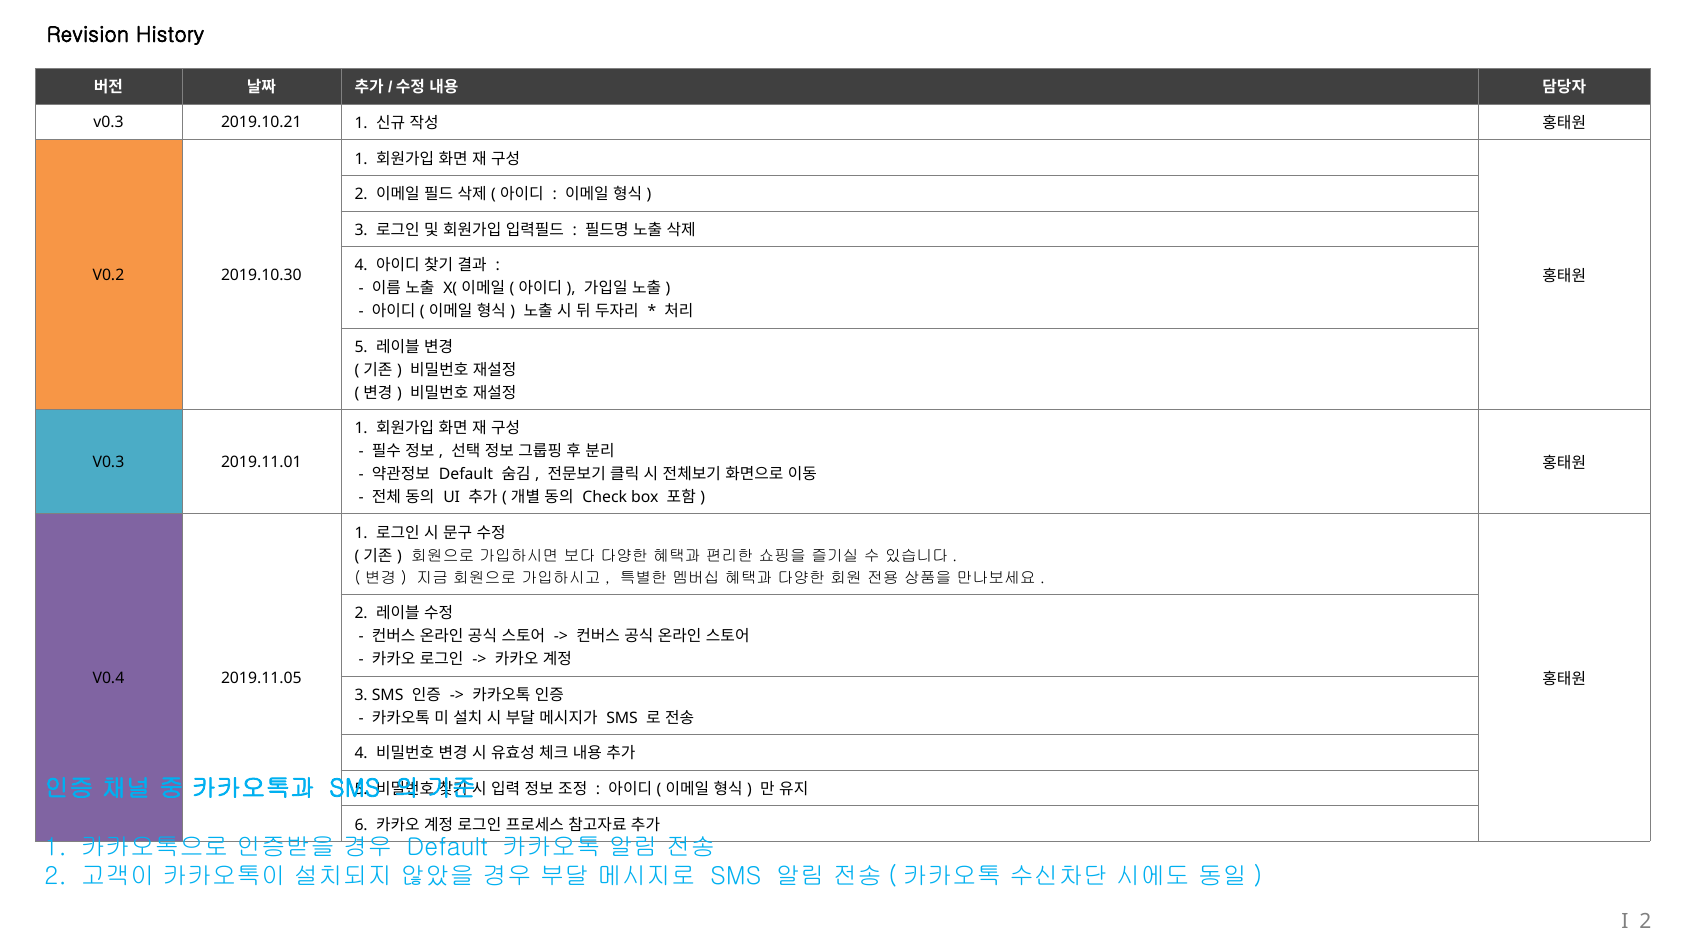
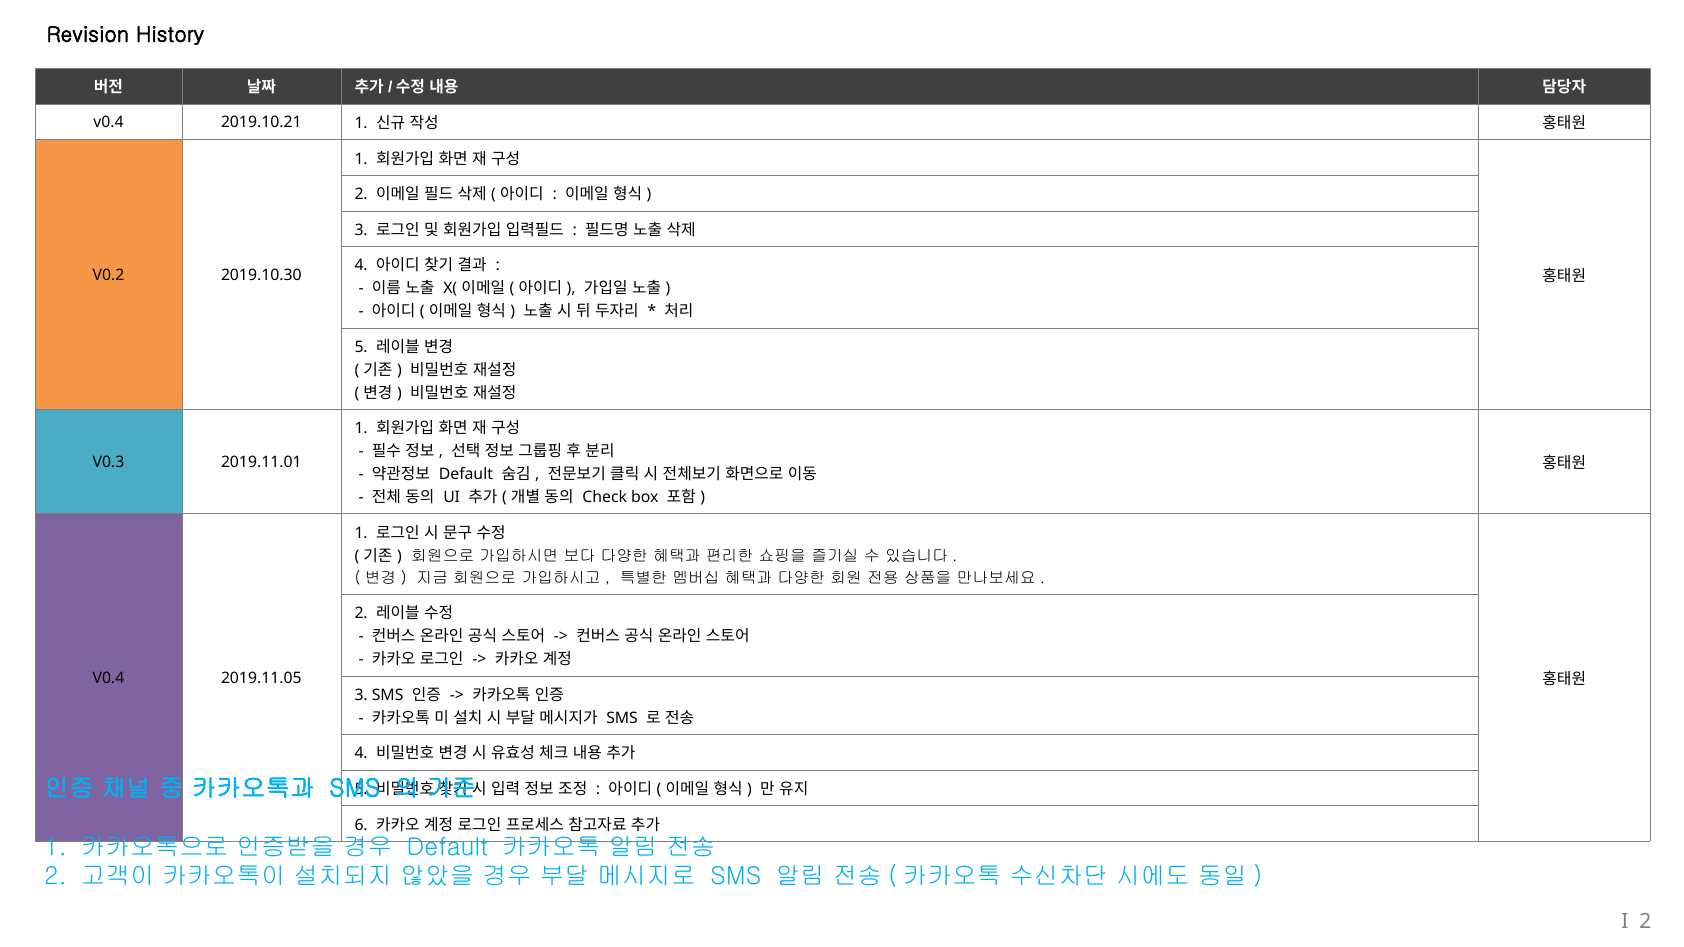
v0.3 at (108, 123): v0.3 -> v0.4
